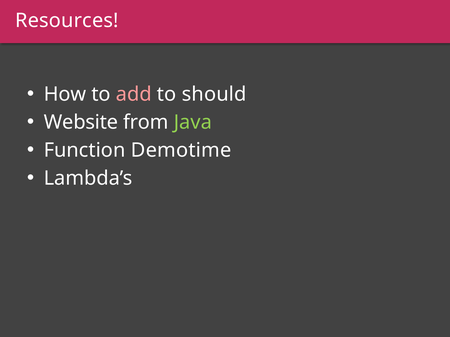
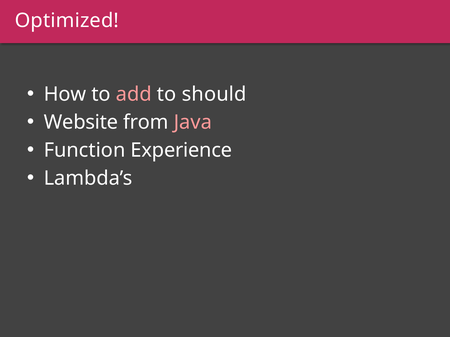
Resources: Resources -> Optimized
Java colour: light green -> pink
Demotime: Demotime -> Experience
